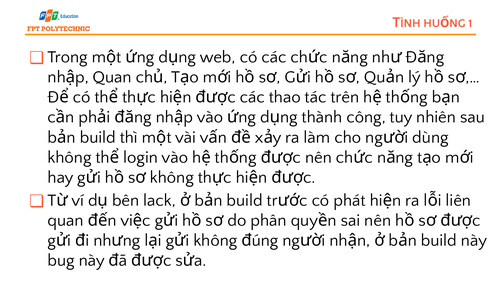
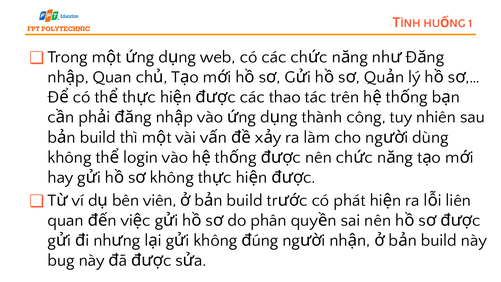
lack: lack -> viên
